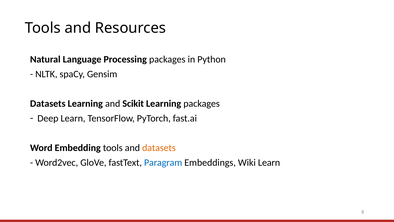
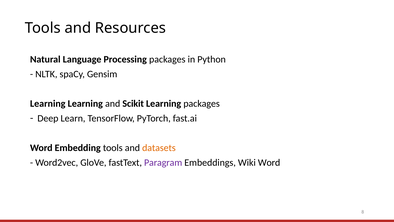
Datasets at (48, 103): Datasets -> Learning
Paragram colour: blue -> purple
Wiki Learn: Learn -> Word
